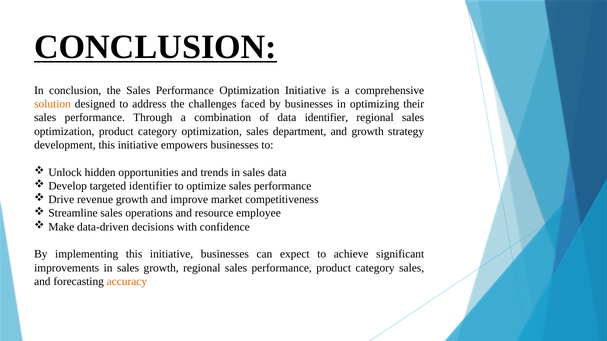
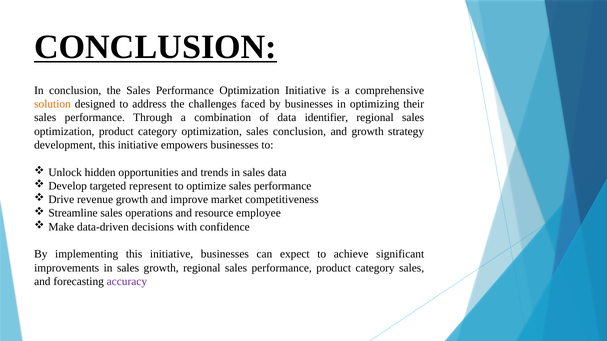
sales department: department -> conclusion
targeted identifier: identifier -> represent
accuracy colour: orange -> purple
